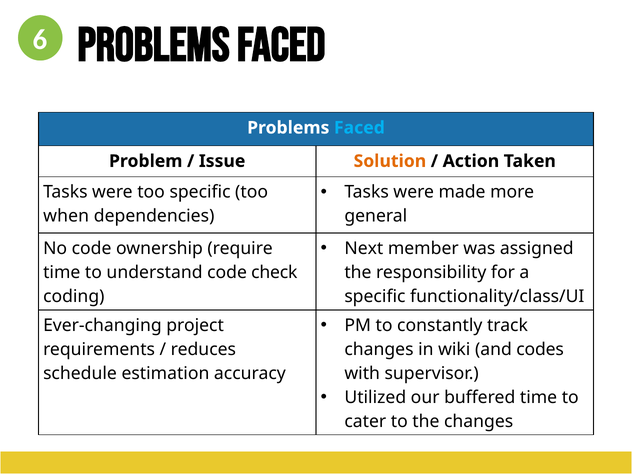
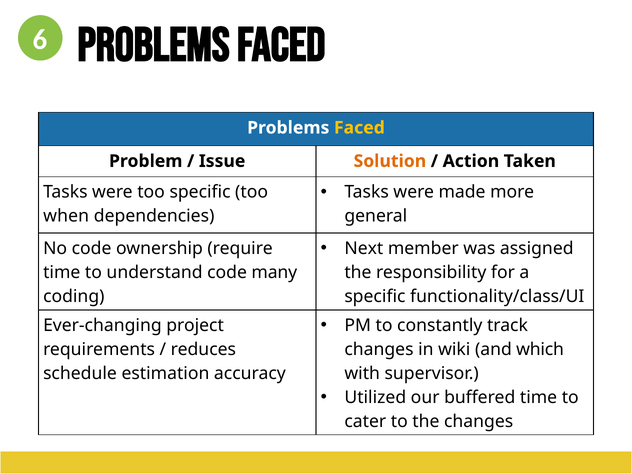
Faced at (359, 128) colour: light blue -> yellow
check: check -> many
codes: codes -> which
